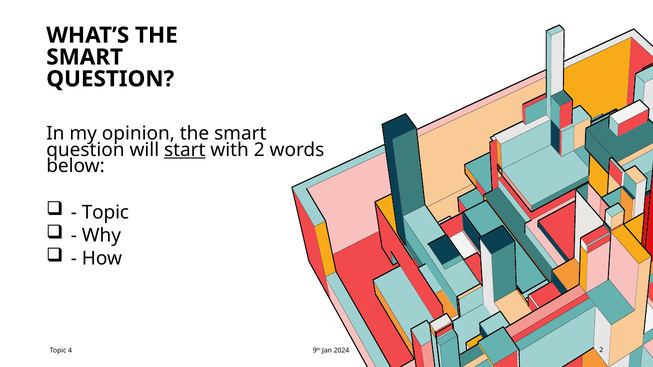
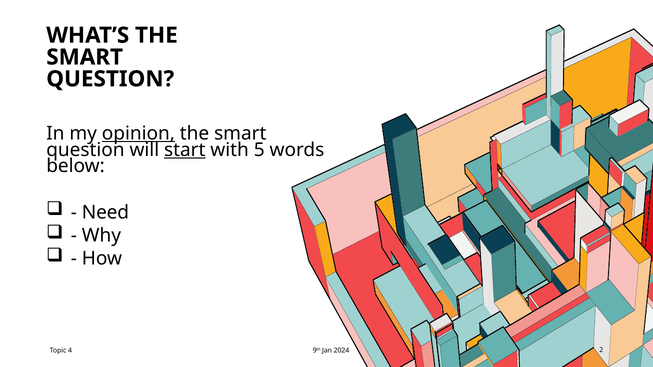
opinion underline: none -> present
with 2: 2 -> 5
Topic at (105, 212): Topic -> Need
